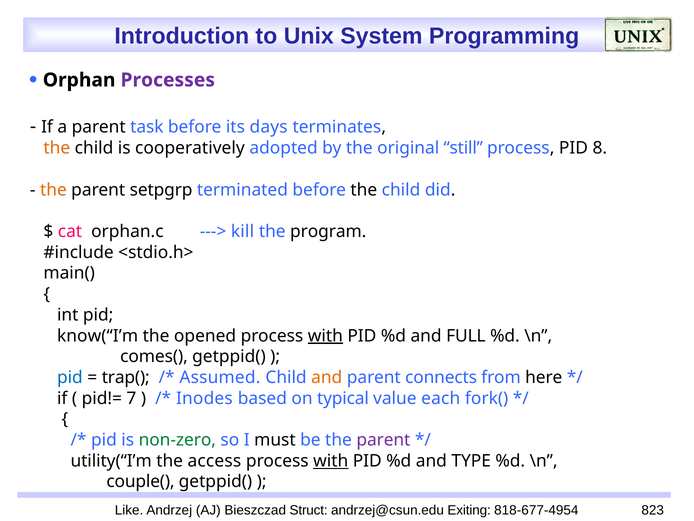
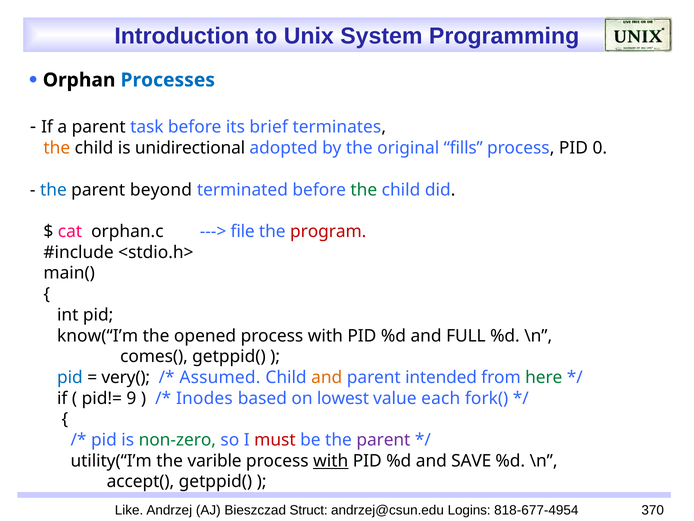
Processes colour: purple -> blue
days: days -> brief
cooperatively: cooperatively -> unidirectional
still: still -> fills
8: 8 -> 0
the at (53, 190) colour: orange -> blue
setpgrp: setpgrp -> beyond
the at (364, 190) colour: black -> green
kill: kill -> file
program colour: black -> red
with at (325, 335) underline: present -> none
trap(: trap( -> very(
connects: connects -> intended
here colour: black -> green
7: 7 -> 9
typical: typical -> lowest
must colour: black -> red
access: access -> varible
TYPE: TYPE -> SAVE
couple(: couple( -> accept(
Exiting: Exiting -> Logins
823: 823 -> 370
